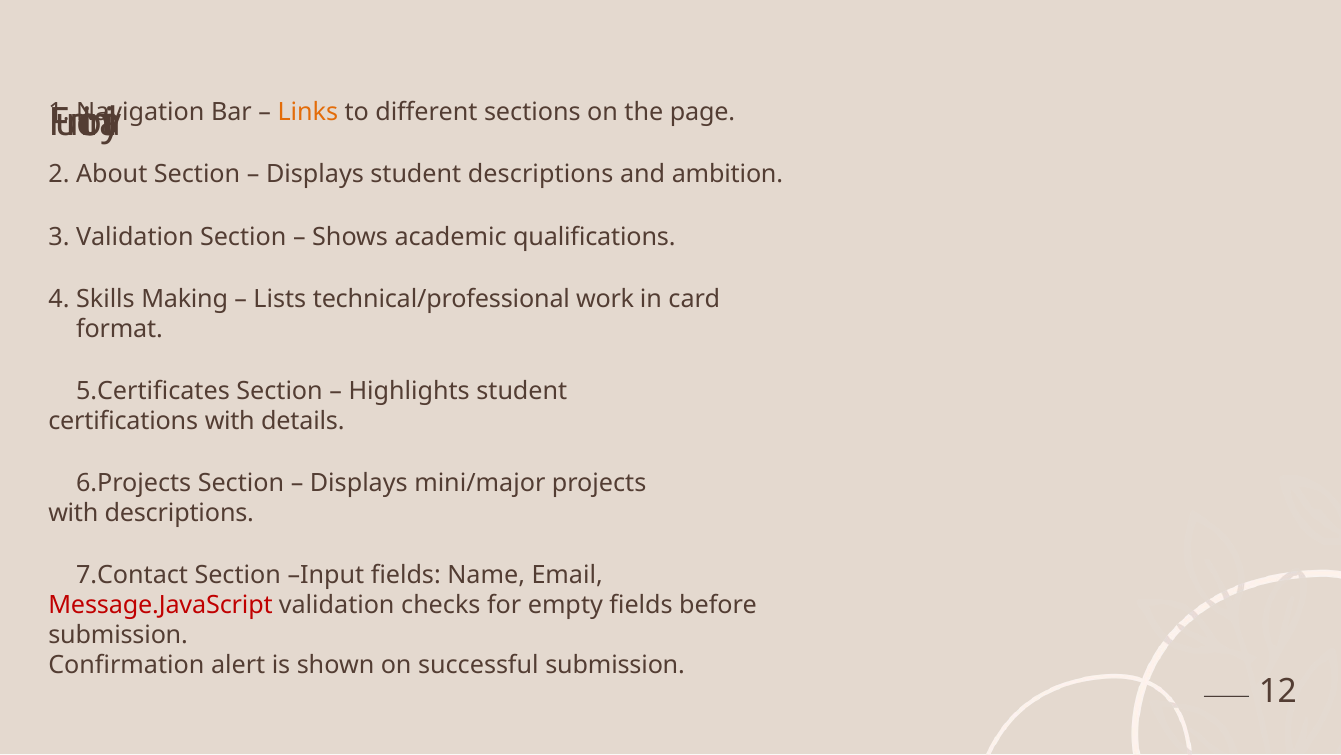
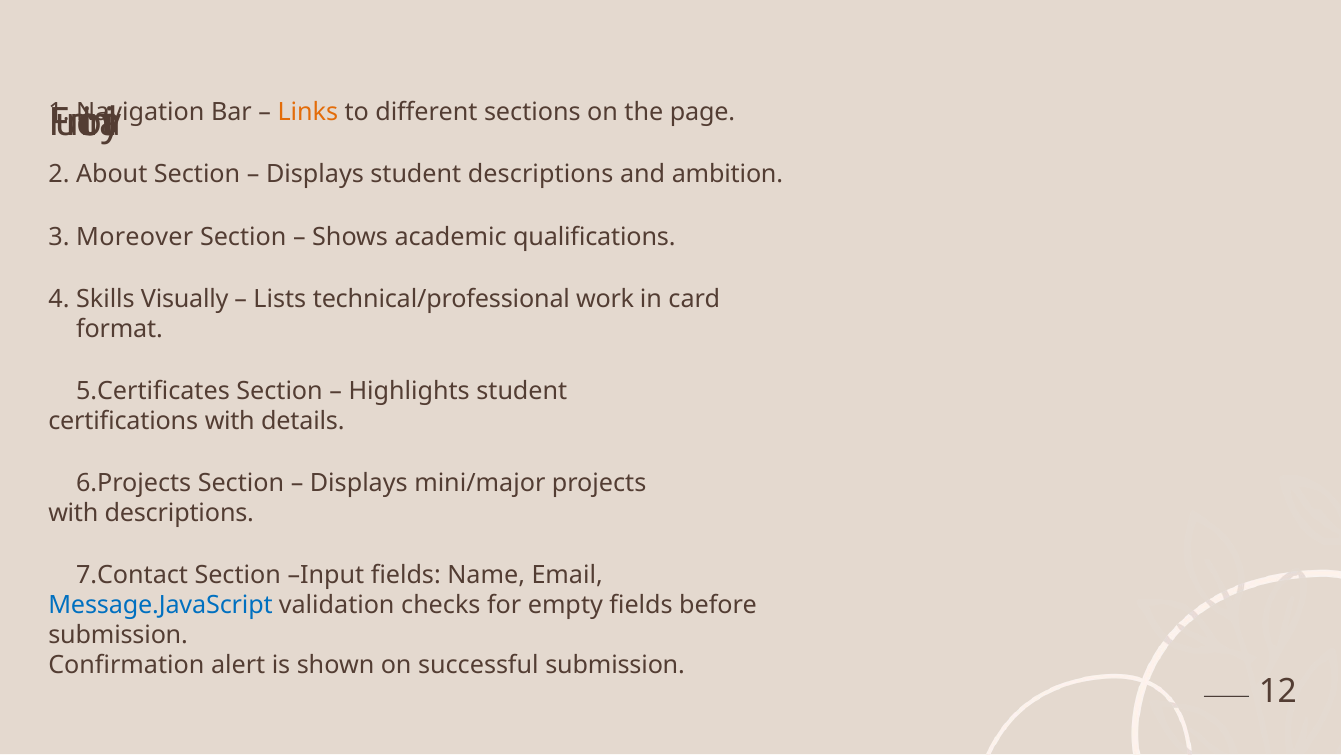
Validation at (135, 237): Validation -> Moreover
Making: Making -> Visually
Message.JavaScript colour: red -> blue
